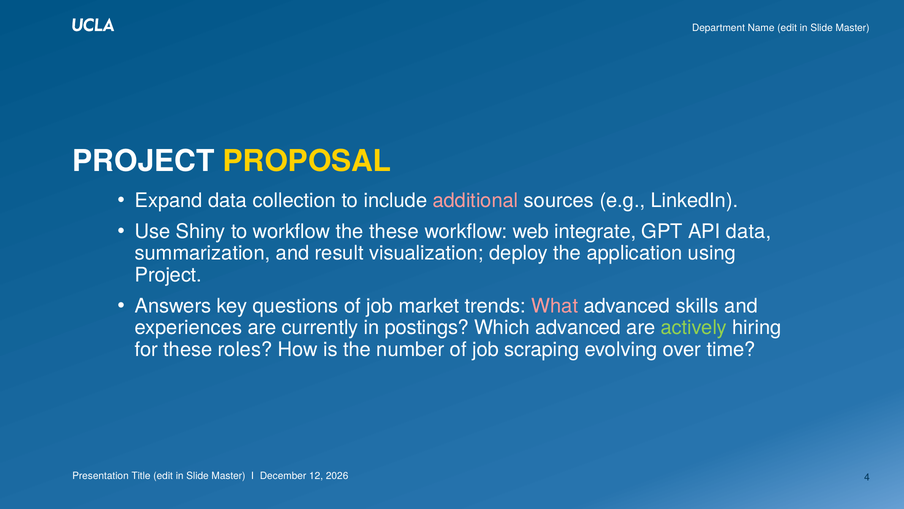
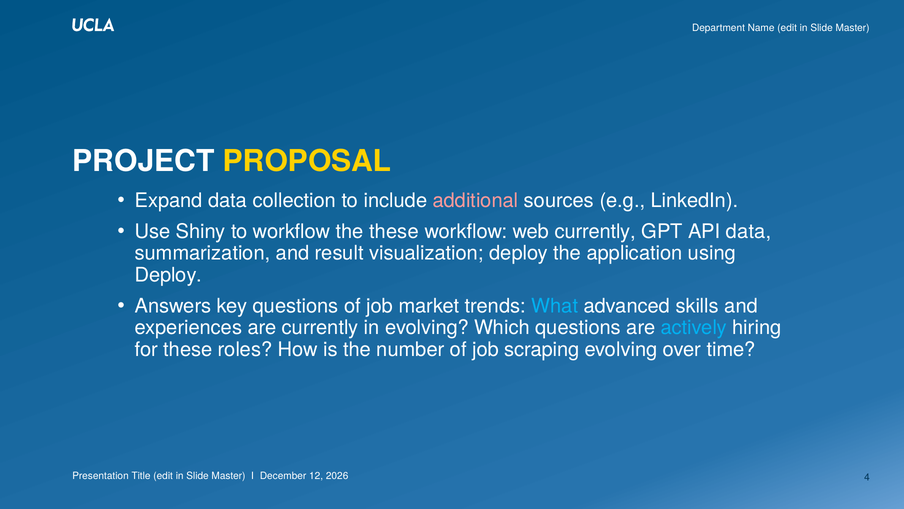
web integrate: integrate -> currently
Project at (168, 275): Project -> Deploy
What colour: pink -> light blue
in postings: postings -> evolving
Which advanced: advanced -> questions
actively colour: light green -> light blue
